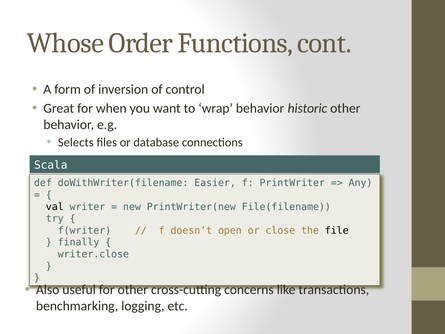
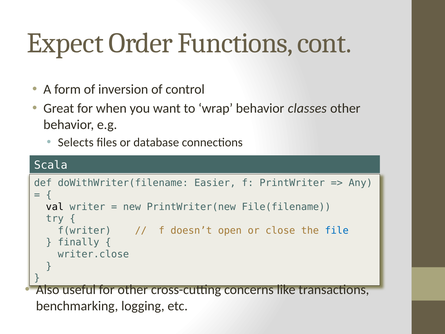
Whose: Whose -> Expect
historic: historic -> classes
file colour: black -> blue
